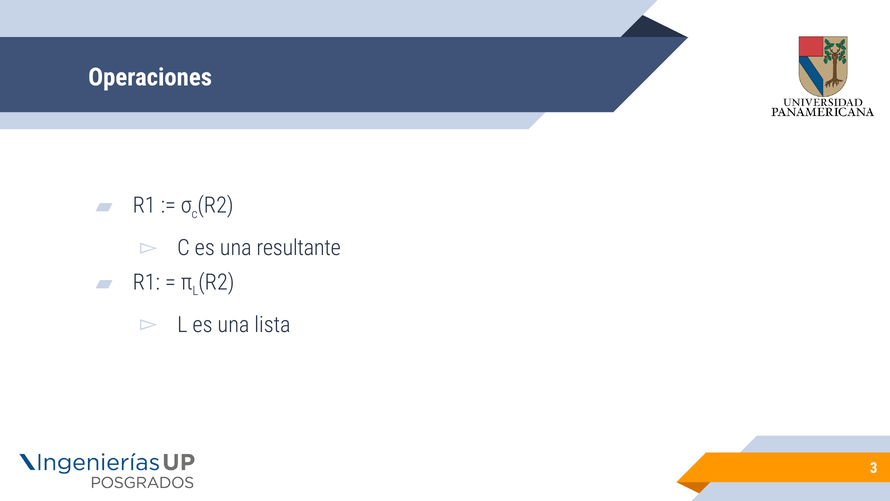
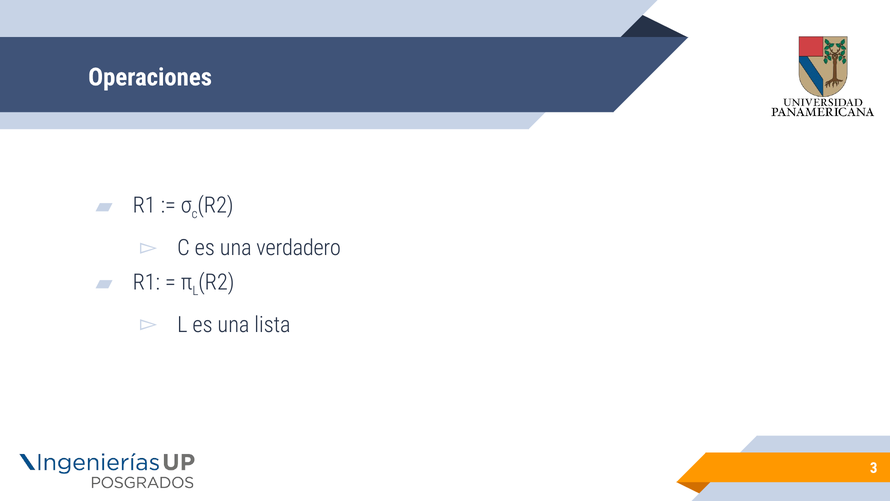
resultante: resultante -> verdadero
